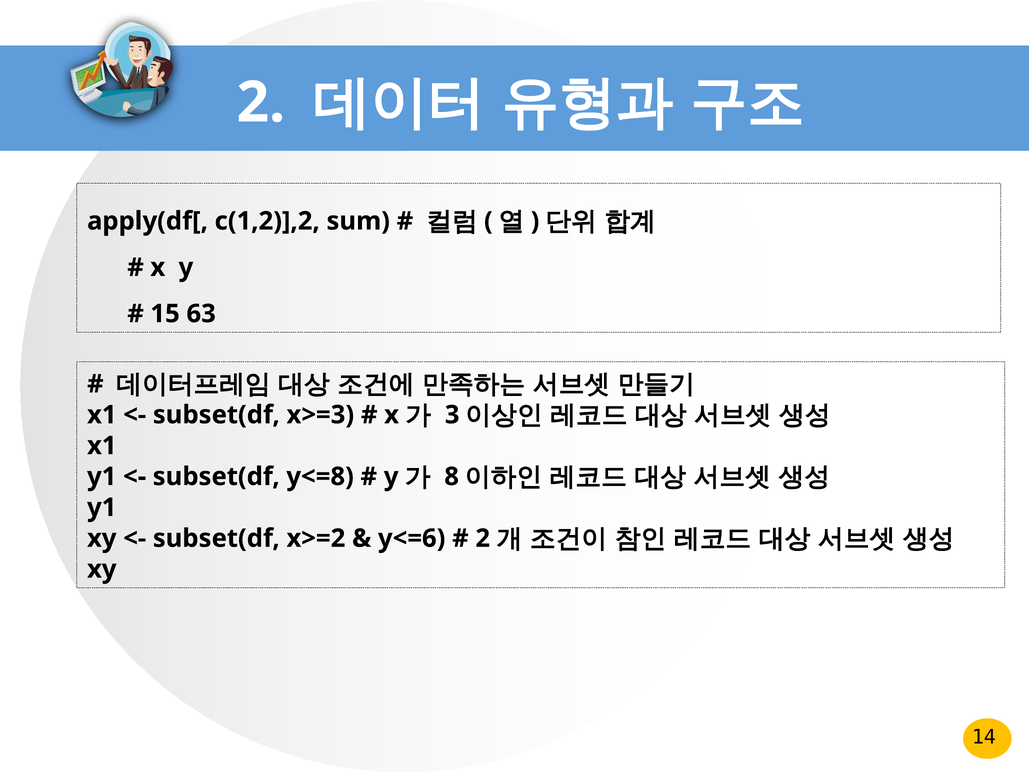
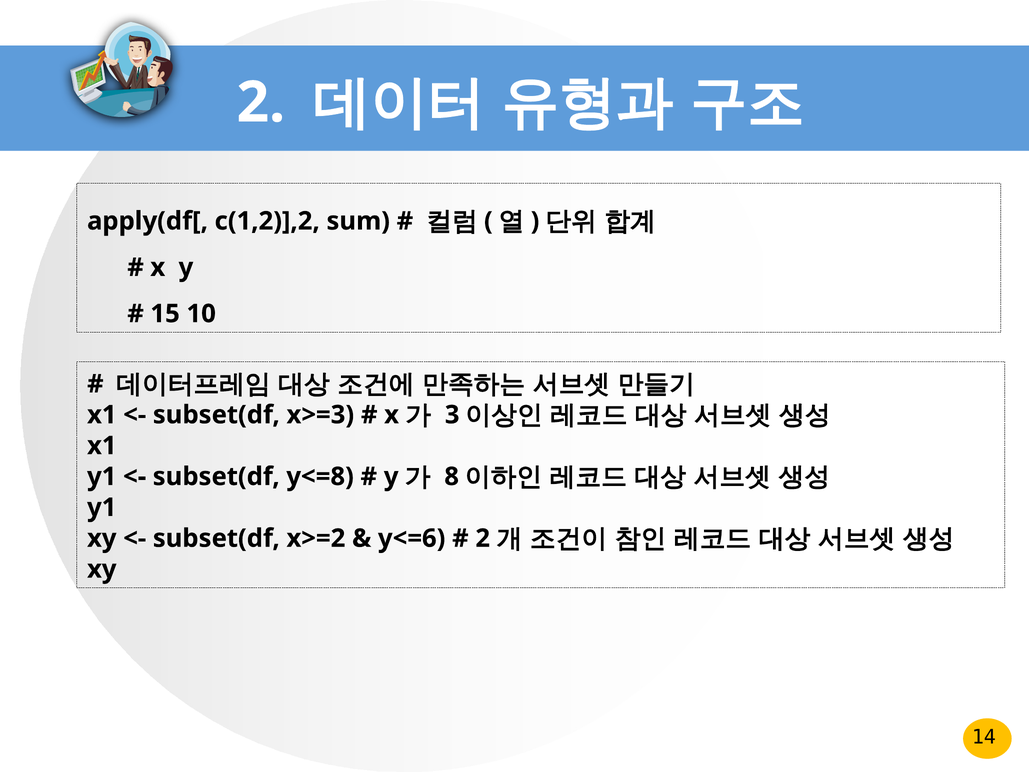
63: 63 -> 10
